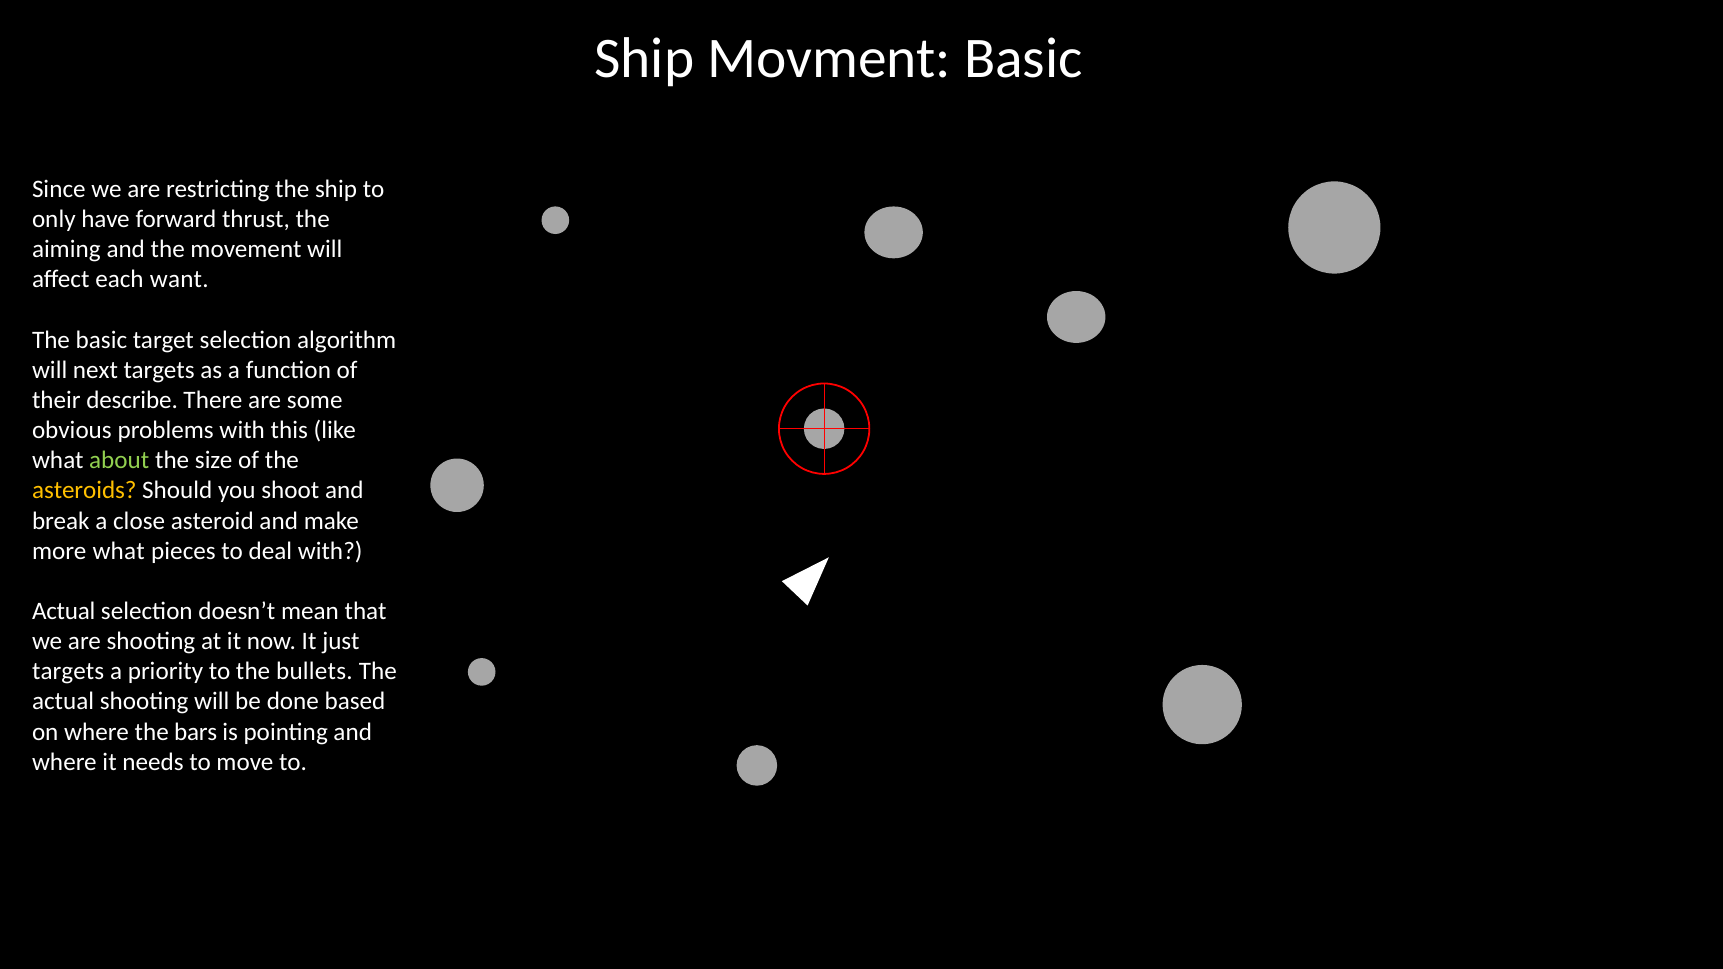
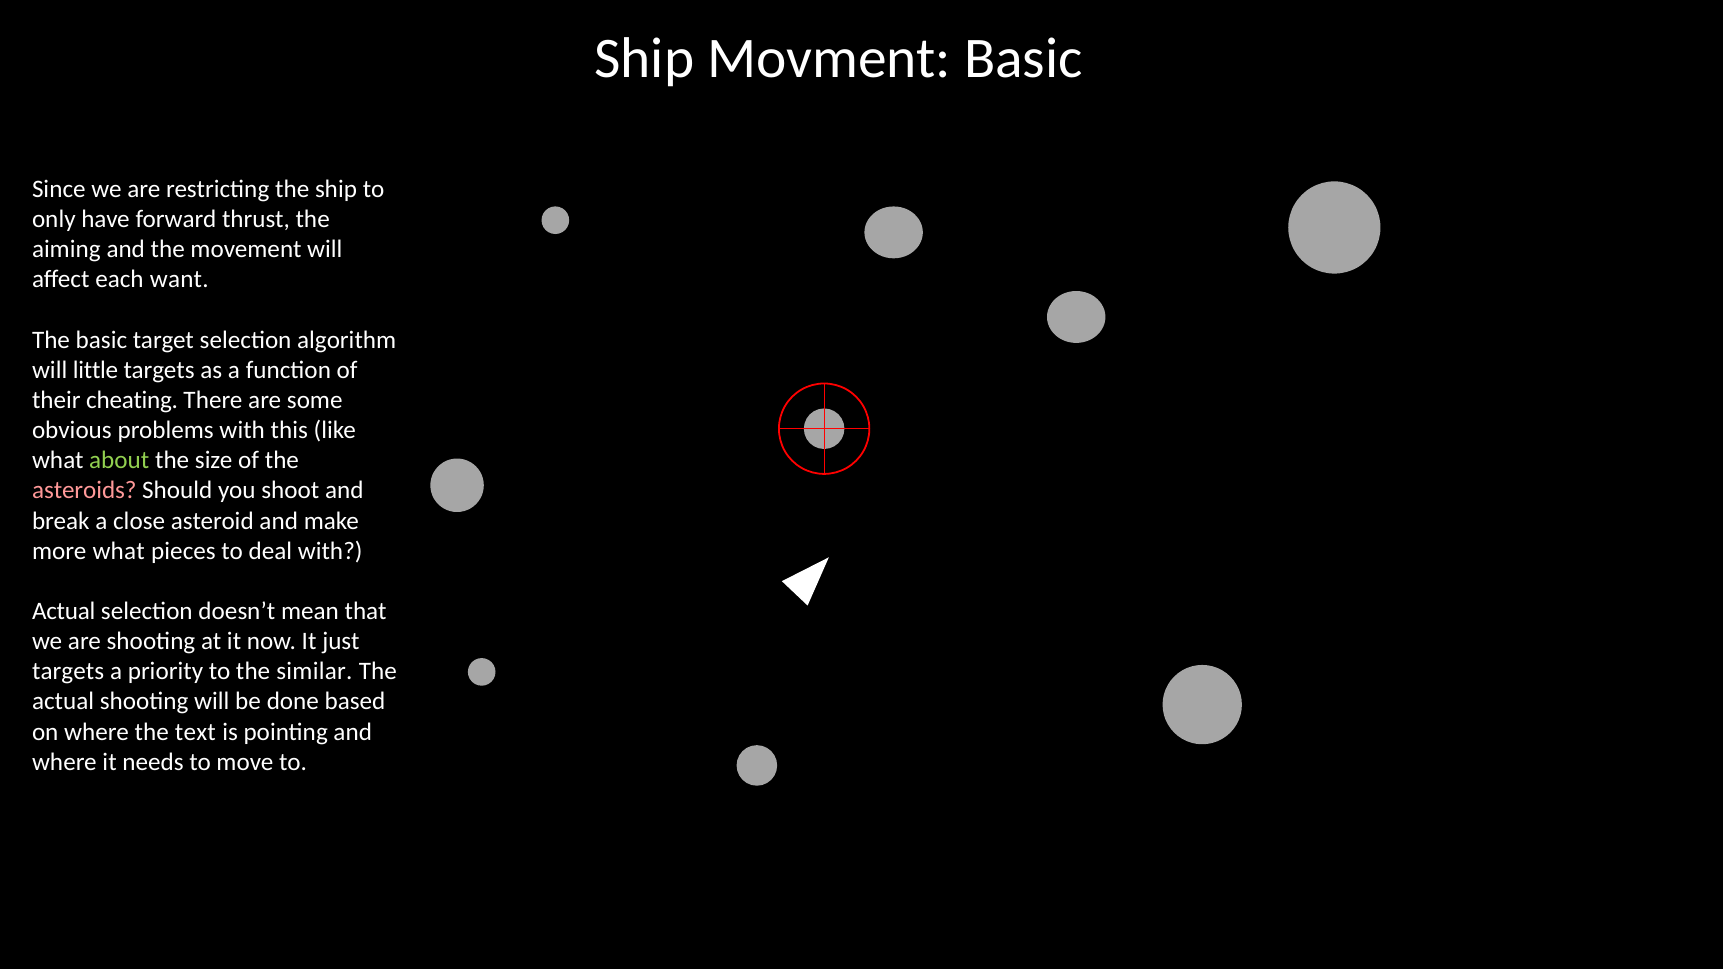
next: next -> little
describe: describe -> cheating
asteroids colour: yellow -> pink
bullets: bullets -> similar
bars: bars -> text
